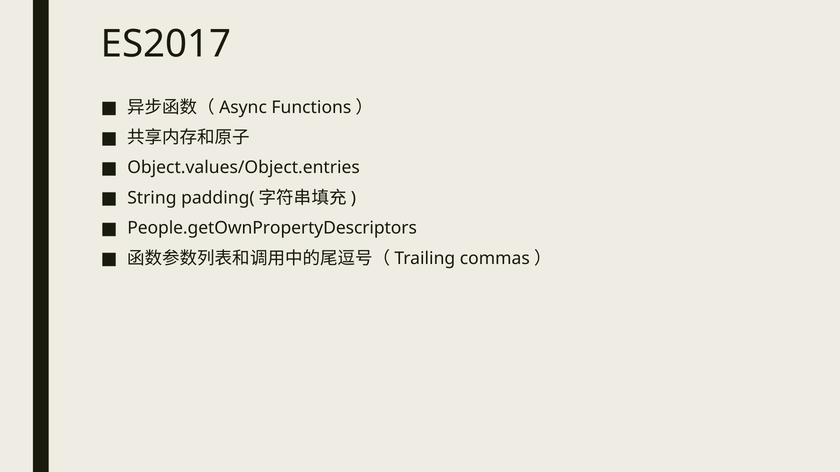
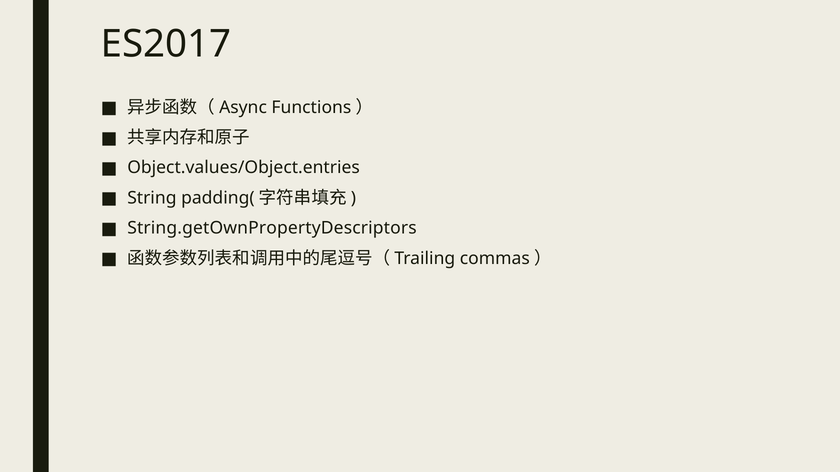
People.getOwnPropertyDescriptors: People.getOwnPropertyDescriptors -> String.getOwnPropertyDescriptors
